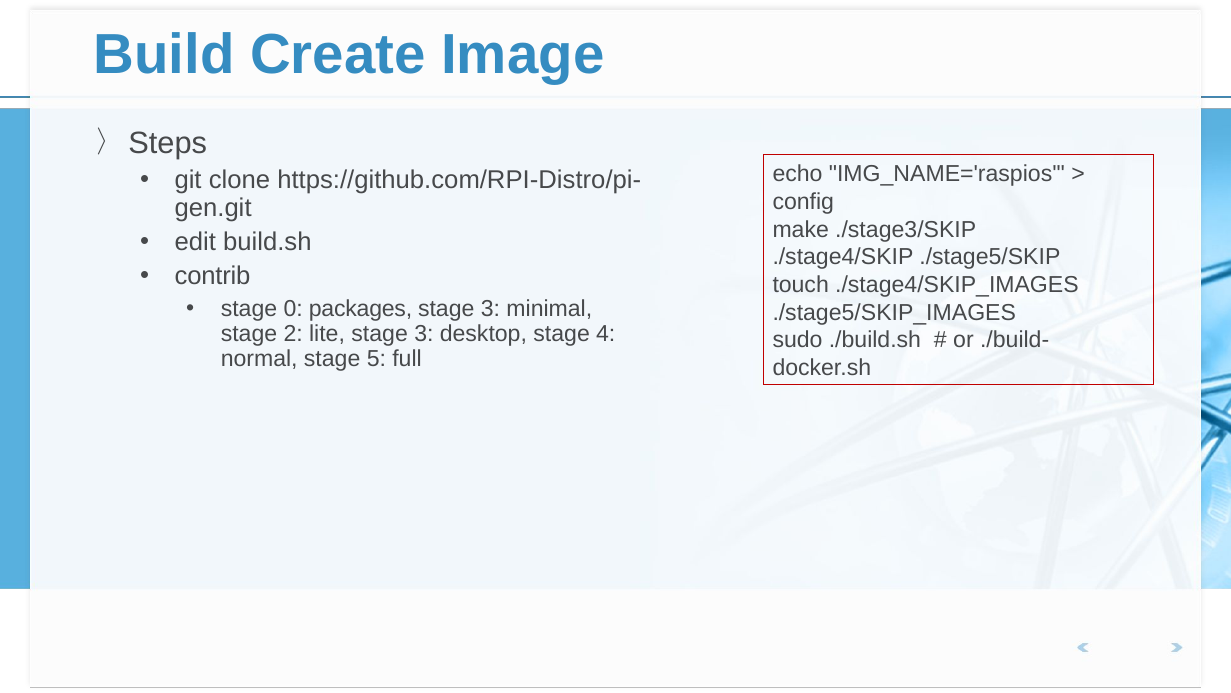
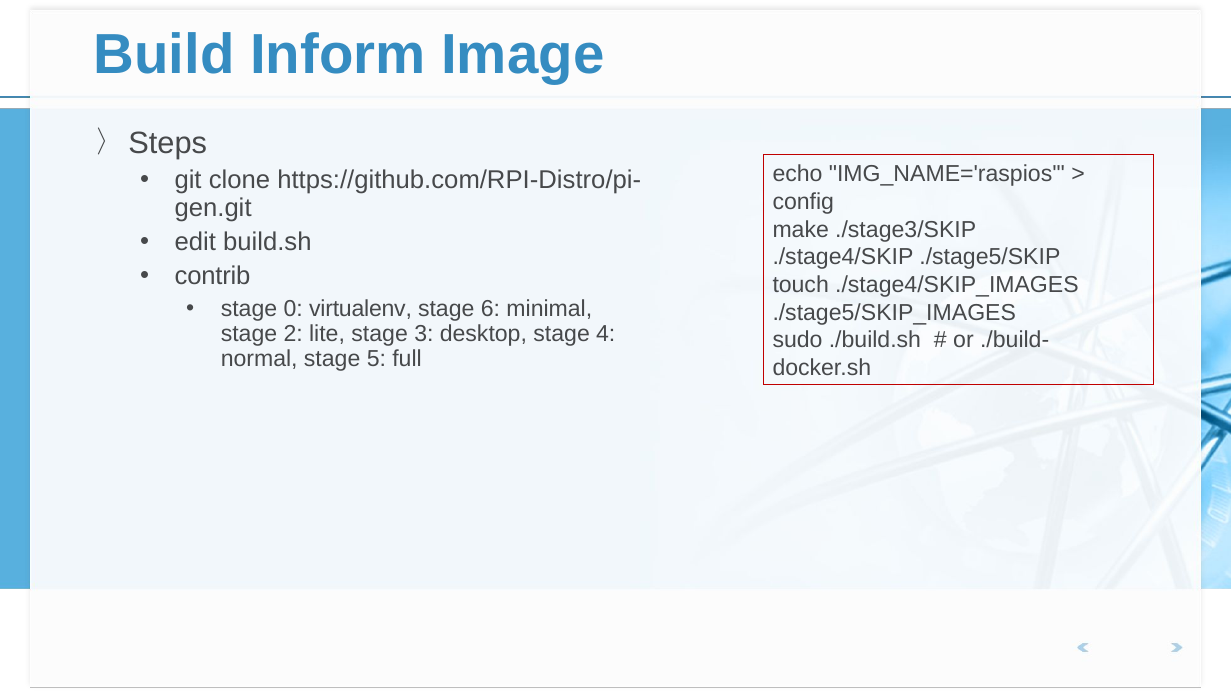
Create: Create -> Inform
packages: packages -> virtualenv
3 at (490, 309): 3 -> 6
